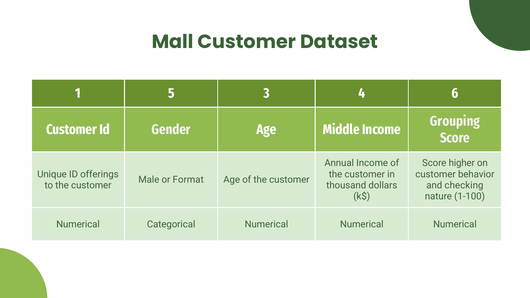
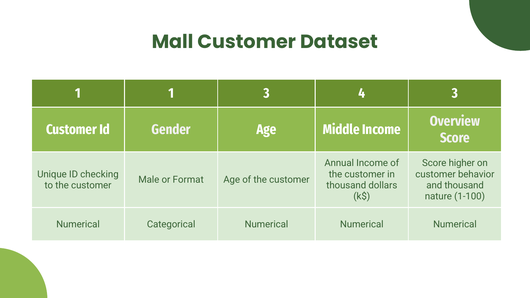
1 5: 5 -> 1
4 6: 6 -> 3
Grouping: Grouping -> Overview
offerings: offerings -> checking
and checking: checking -> thousand
